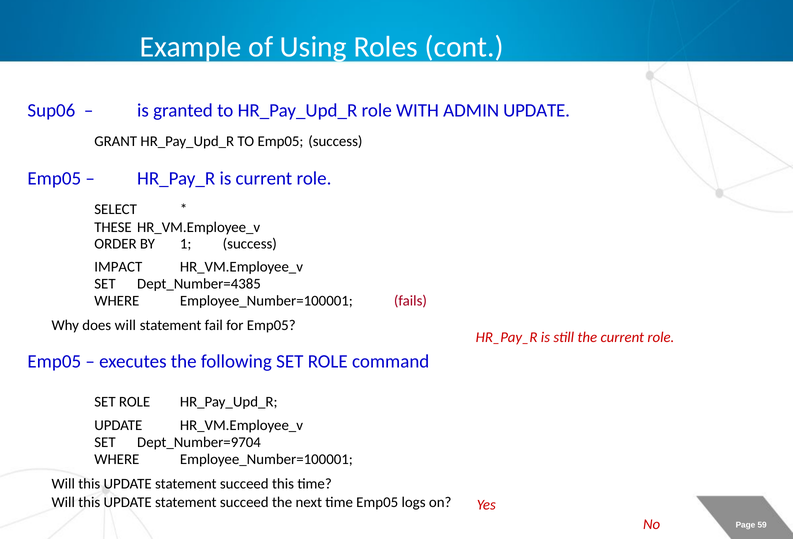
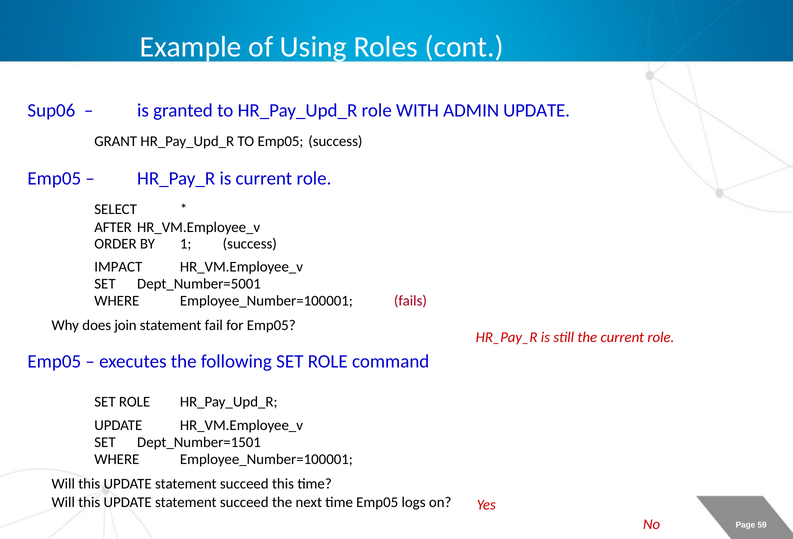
THESE: THESE -> AFTER
Dept_Number=4385: Dept_Number=4385 -> Dept_Number=5001
does will: will -> join
Dept_Number=9704: Dept_Number=9704 -> Dept_Number=1501
